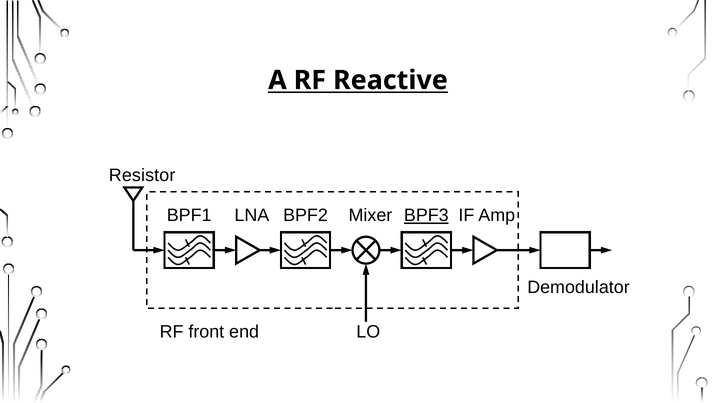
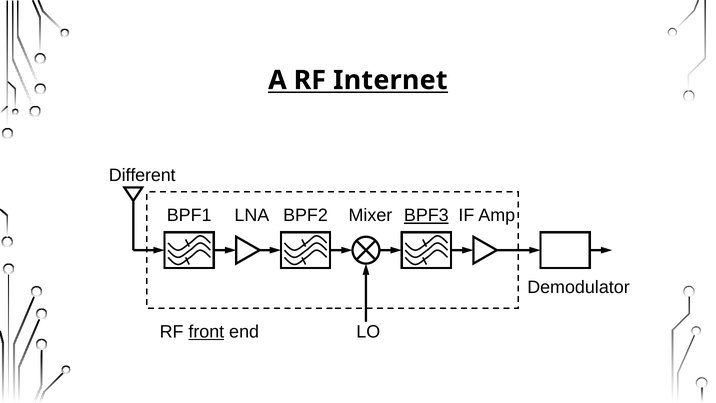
Reactive: Reactive -> Internet
Resistor: Resistor -> Different
front underline: none -> present
